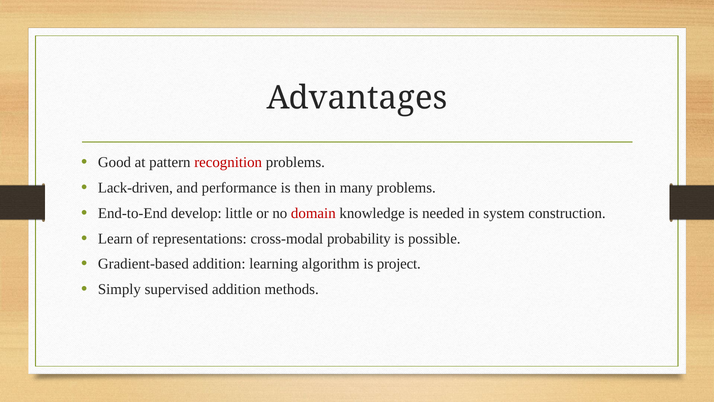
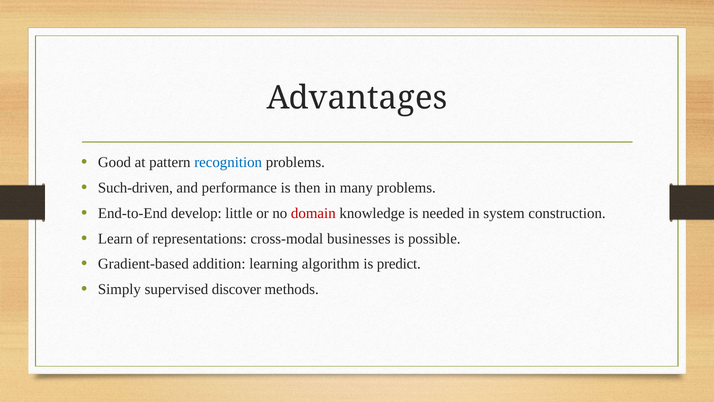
recognition colour: red -> blue
Lack-driven: Lack-driven -> Such-driven
probability: probability -> businesses
project: project -> predict
supervised addition: addition -> discover
